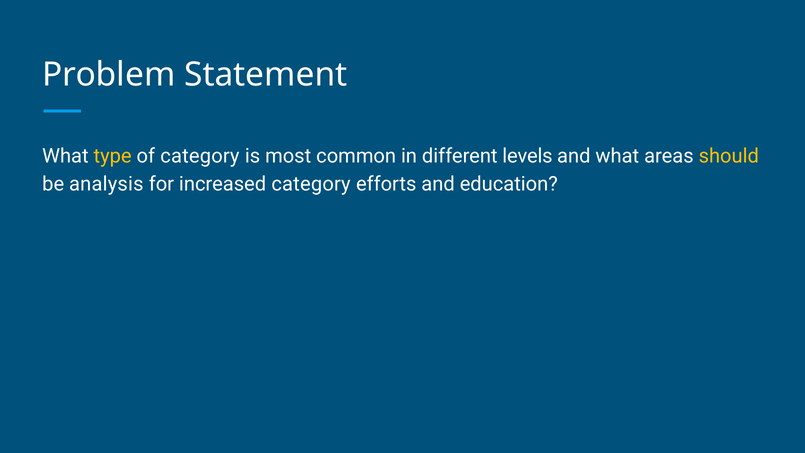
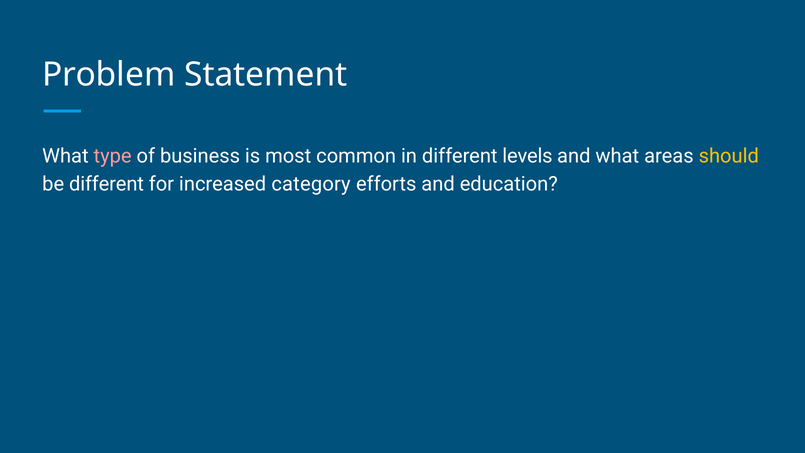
type colour: yellow -> pink
of category: category -> business
be analysis: analysis -> different
